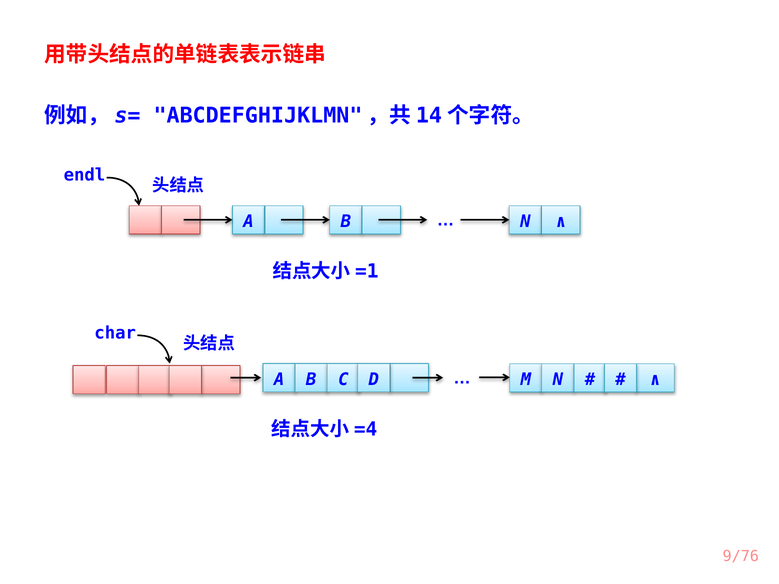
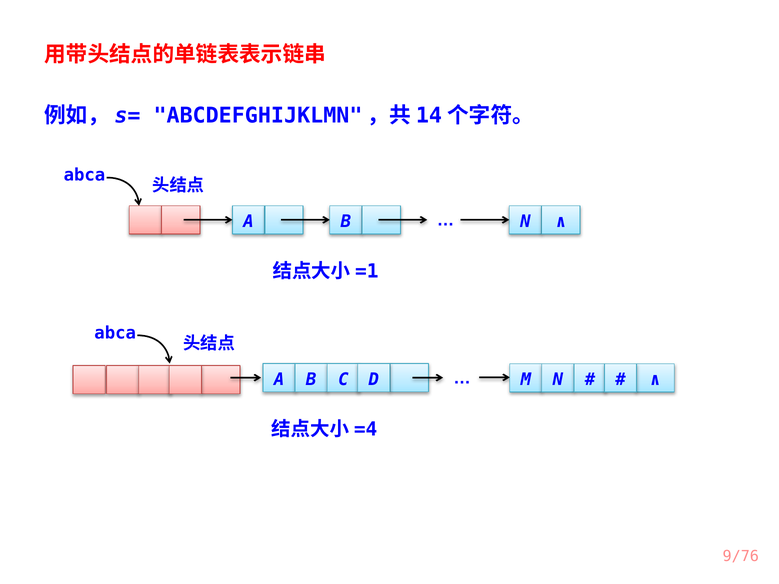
endl at (84, 175): endl -> abca
char at (115, 333): char -> abca
